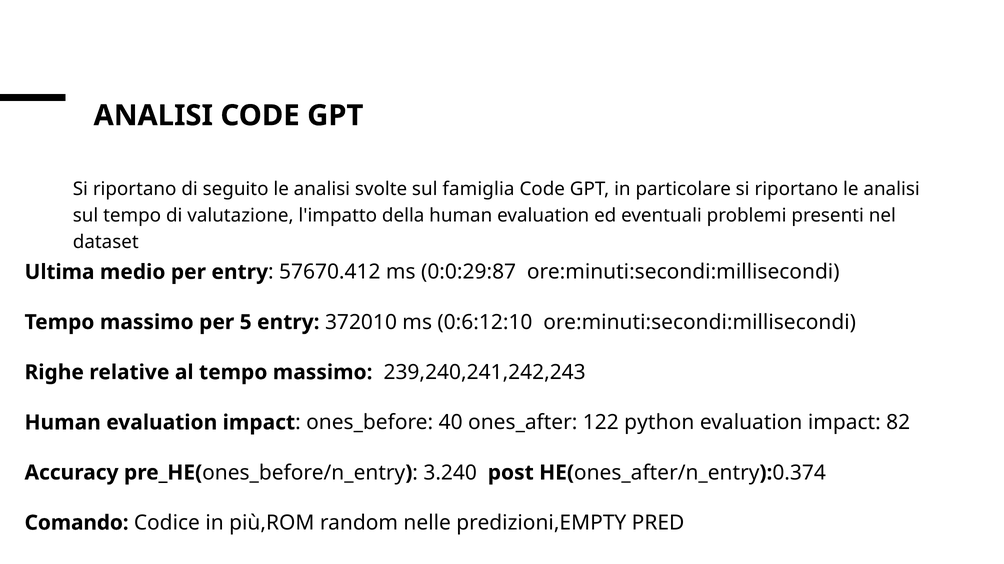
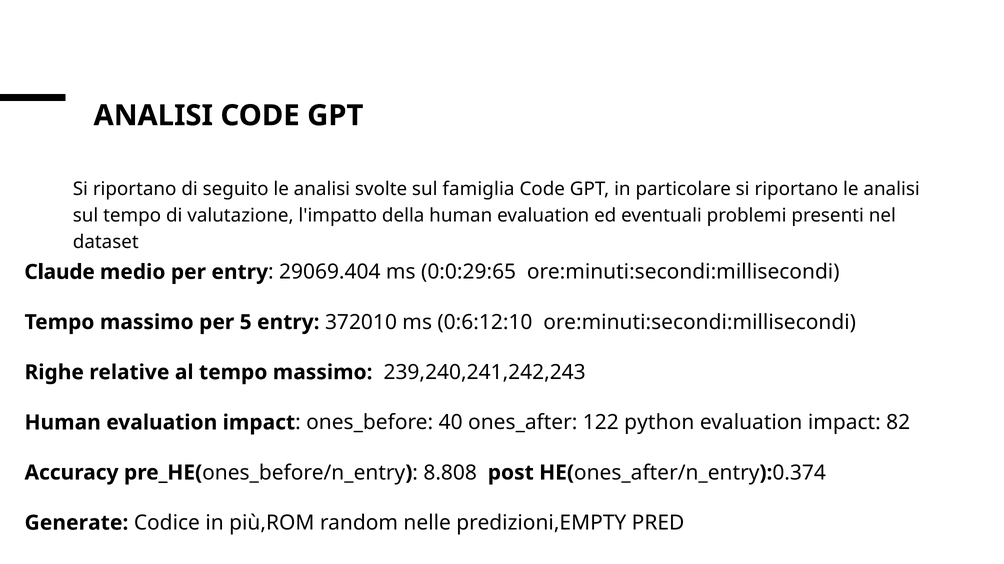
Ultima: Ultima -> Claude
57670.412: 57670.412 -> 29069.404
0:0:29:87: 0:0:29:87 -> 0:0:29:65
3.240: 3.240 -> 8.808
Comando: Comando -> Generate
